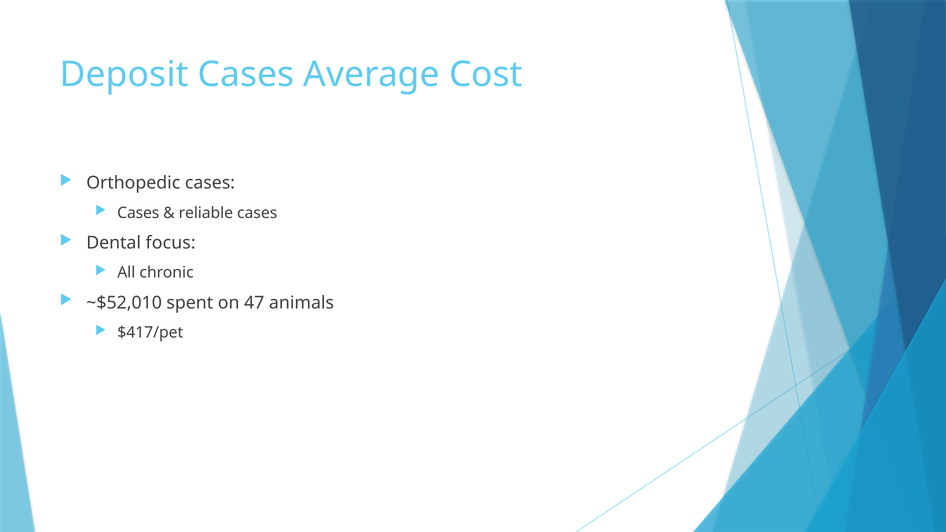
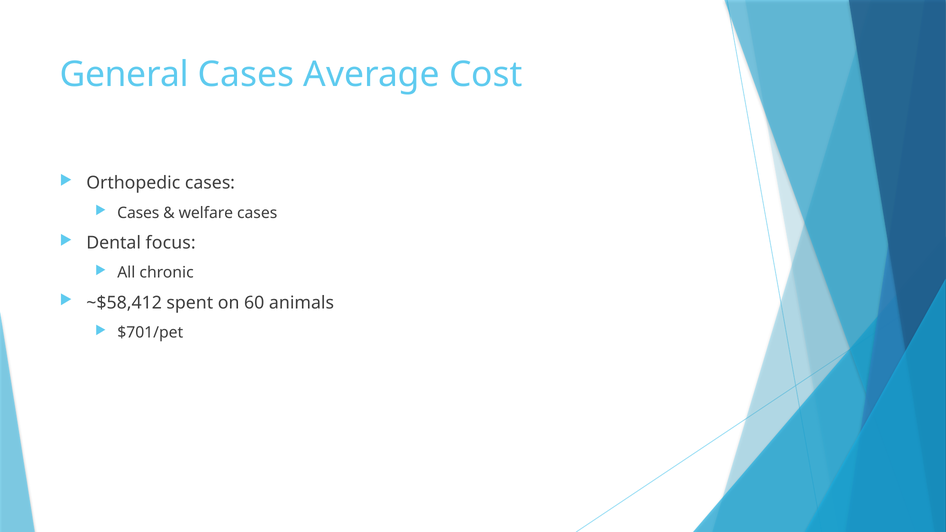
Deposit: Deposit -> General
reliable: reliable -> welfare
~$52,010: ~$52,010 -> ~$58,412
47: 47 -> 60
$417/pet: $417/pet -> $701/pet
